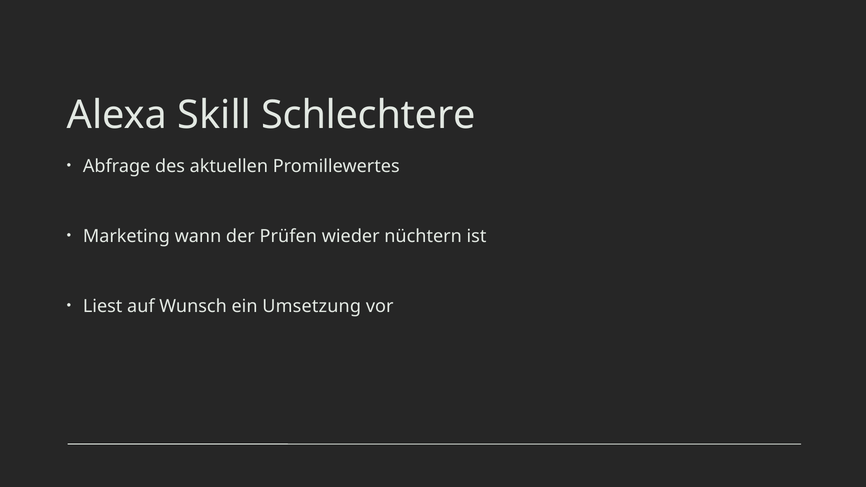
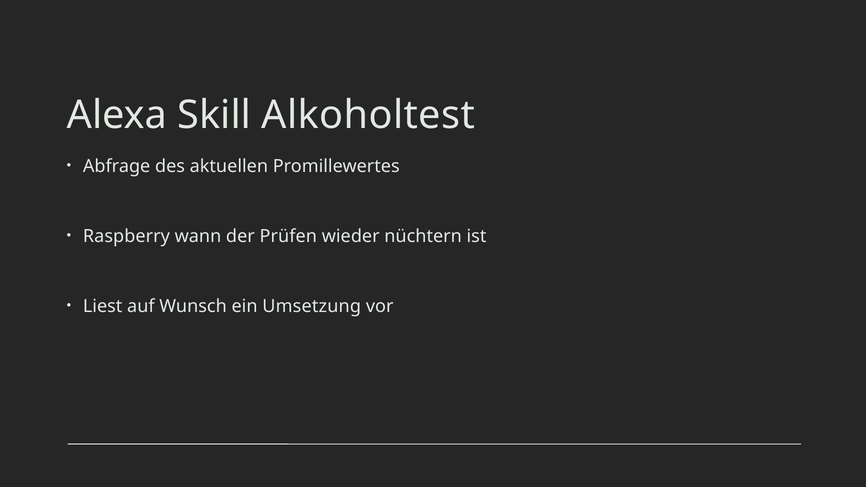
Schlechtere: Schlechtere -> Alkoholtest
Marketing: Marketing -> Raspberry
